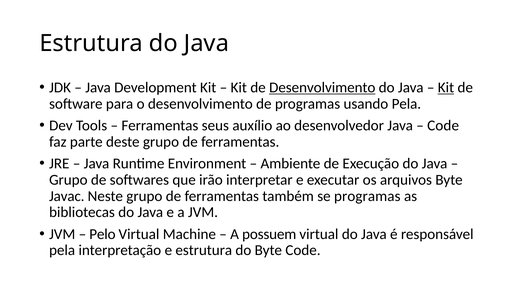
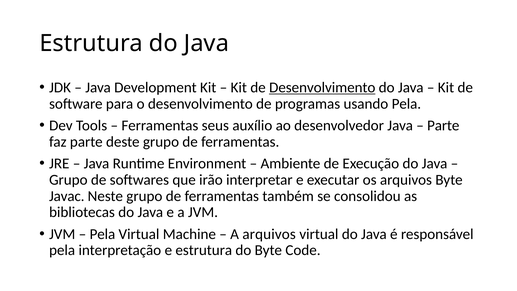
Kit at (446, 87) underline: present -> none
Code at (443, 125): Code -> Parte
se programas: programas -> consolidou
Pelo at (102, 234): Pelo -> Pela
A possuem: possuem -> arquivos
